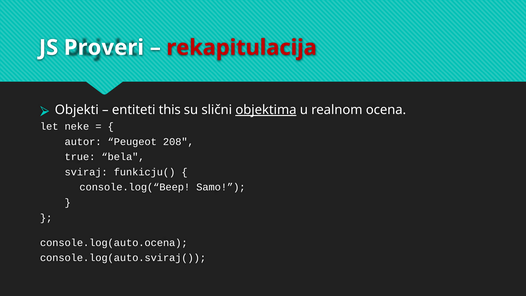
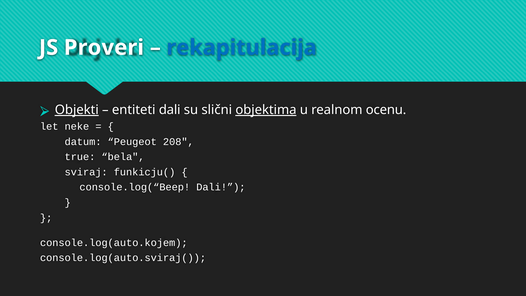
rekapitulacija colour: red -> blue
Objekti underline: none -> present
entiteti this: this -> dali
ocena: ocena -> ocenu
autor: autor -> datum
console.log(“Beep Samo: Samo -> Dali
console.log(auto.ocena: console.log(auto.ocena -> console.log(auto.kojem
